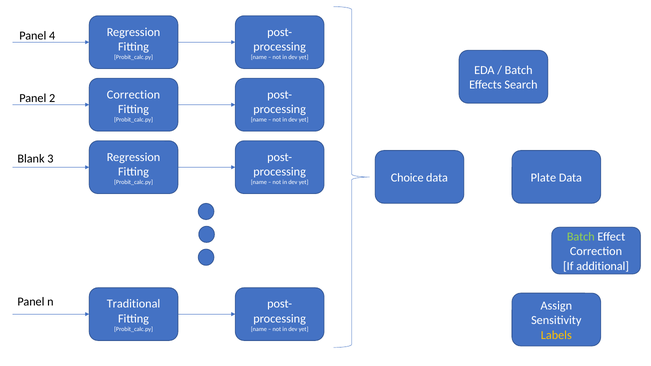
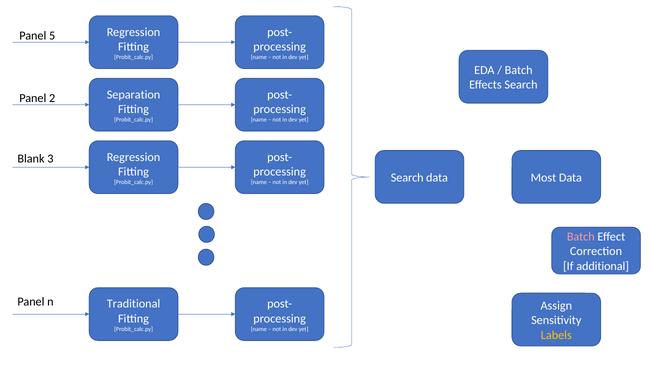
4: 4 -> 5
Correction at (133, 95): Correction -> Separation
Choice at (407, 178): Choice -> Search
Plate: Plate -> Most
Batch at (581, 237) colour: light green -> pink
